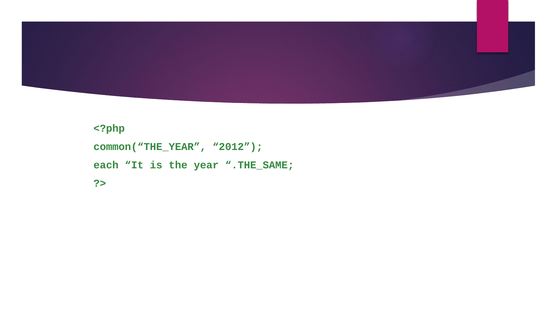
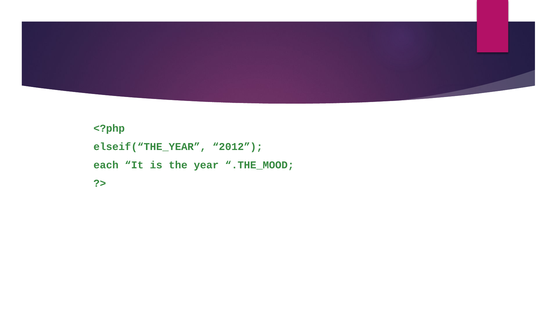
common(“THE_YEAR: common(“THE_YEAR -> elseif(“THE_YEAR
.THE_SAME: .THE_SAME -> .THE_MOOD
